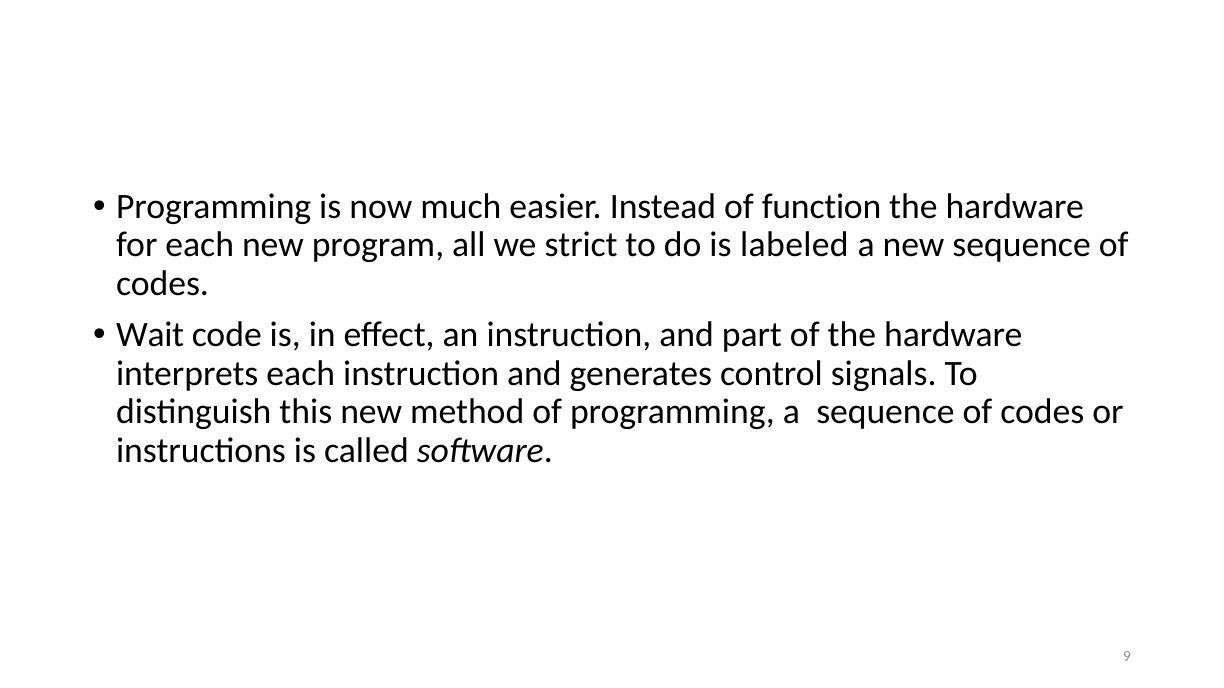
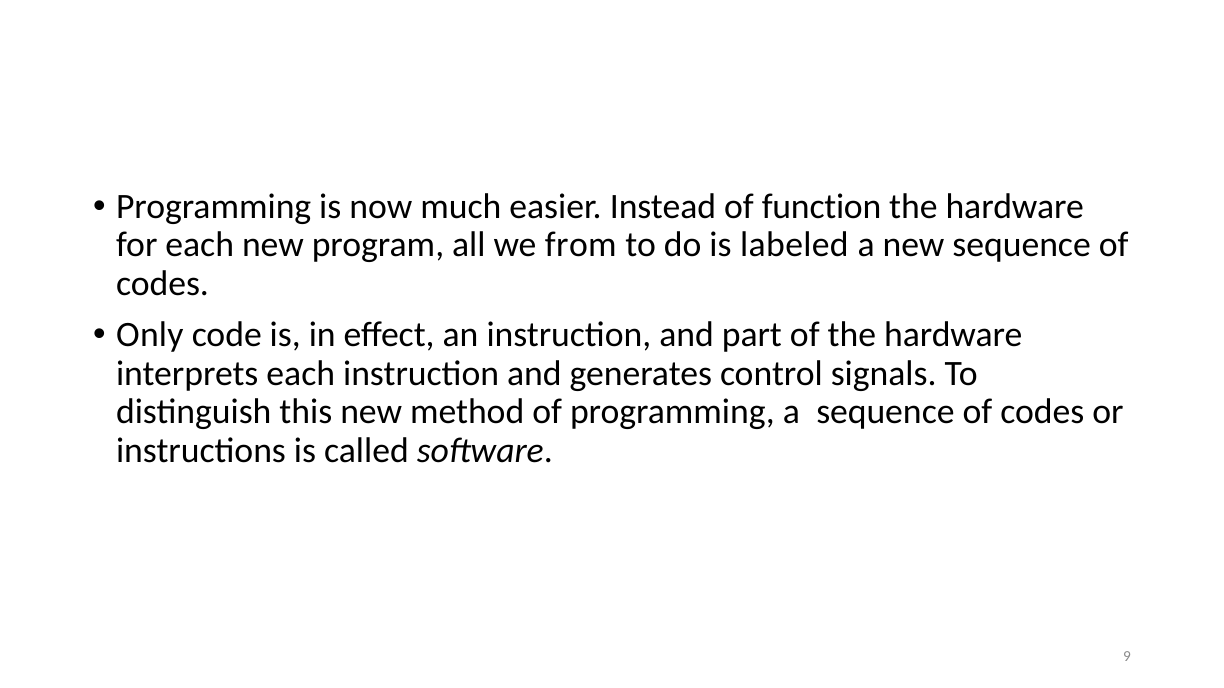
strict: strict -> from
Wait: Wait -> Only
